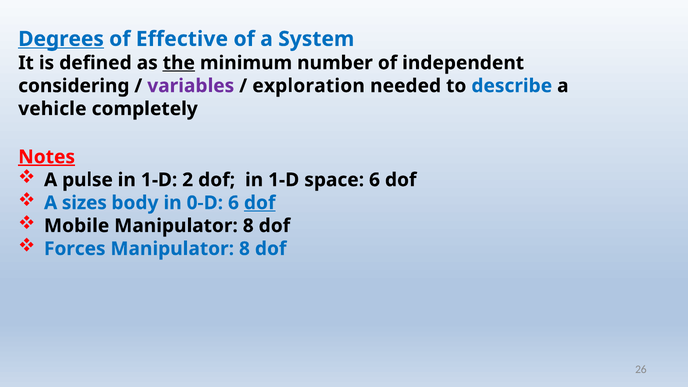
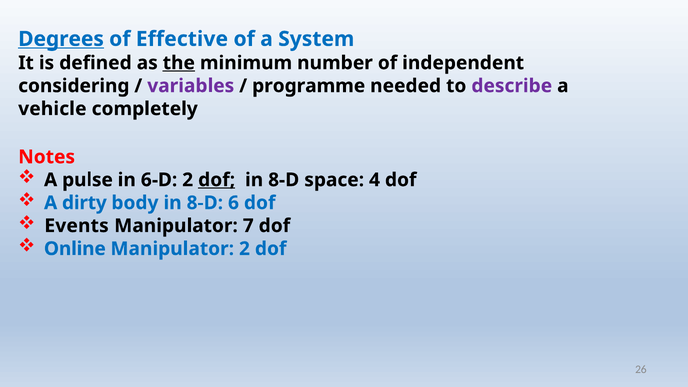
exploration: exploration -> programme
describe colour: blue -> purple
Notes underline: present -> none
1-D at (159, 180): 1-D -> 6-D
dof at (217, 180) underline: none -> present
1-D at (284, 180): 1-D -> 8-D
space 6: 6 -> 4
sizes: sizes -> dirty
body in 0-D: 0-D -> 8-D
dof at (260, 203) underline: present -> none
Mobile: Mobile -> Events
8 at (248, 226): 8 -> 7
Forces: Forces -> Online
8 at (244, 249): 8 -> 2
